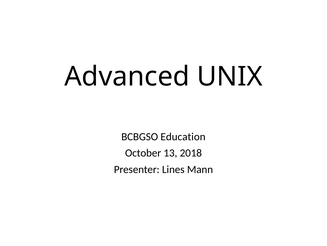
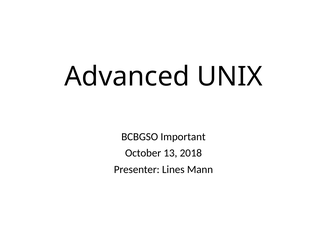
Education: Education -> Important
